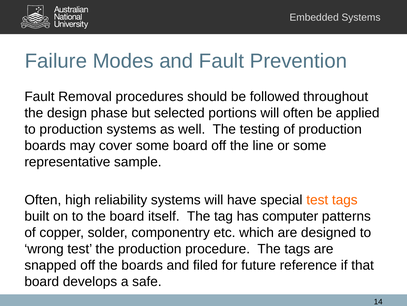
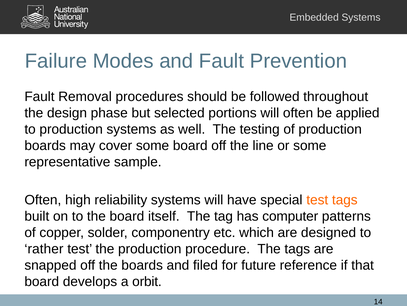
wrong: wrong -> rather
safe: safe -> orbit
